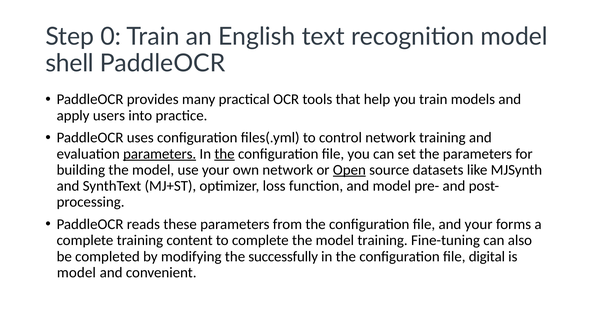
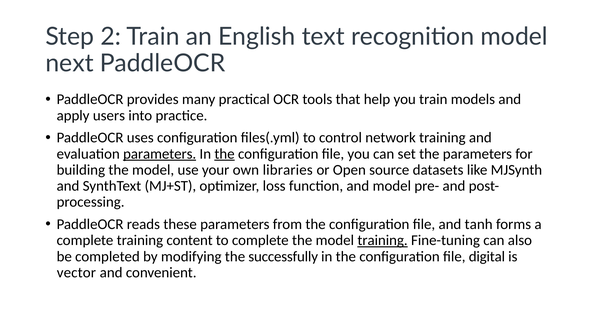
0: 0 -> 2
shell: shell -> next
own network: network -> libraries
Open underline: present -> none
and your: your -> tanh
training at (383, 241) underline: none -> present
model at (76, 273): model -> vector
